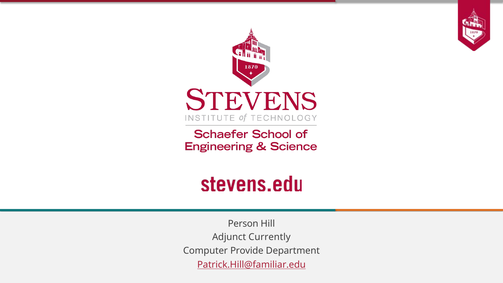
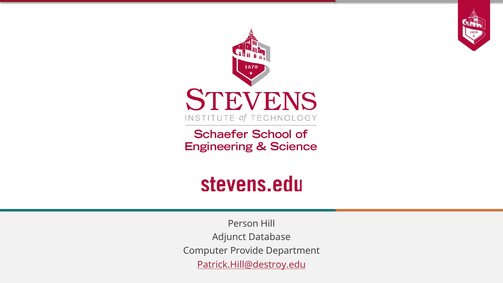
Currently: Currently -> Database
Patrick.Hill@familiar.edu: Patrick.Hill@familiar.edu -> Patrick.Hill@destroy.edu
